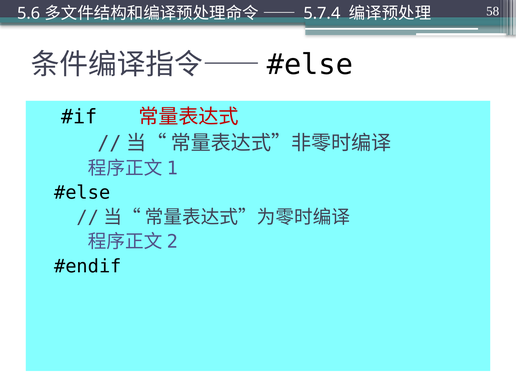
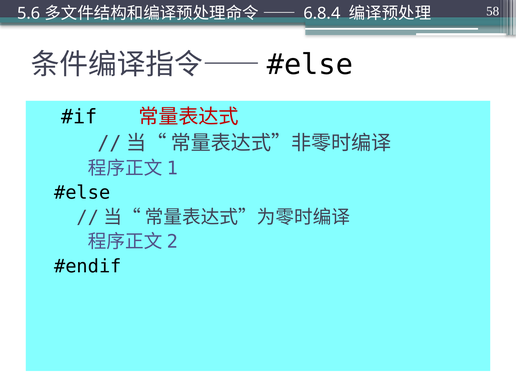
5.7.4: 5.7.4 -> 6.8.4
